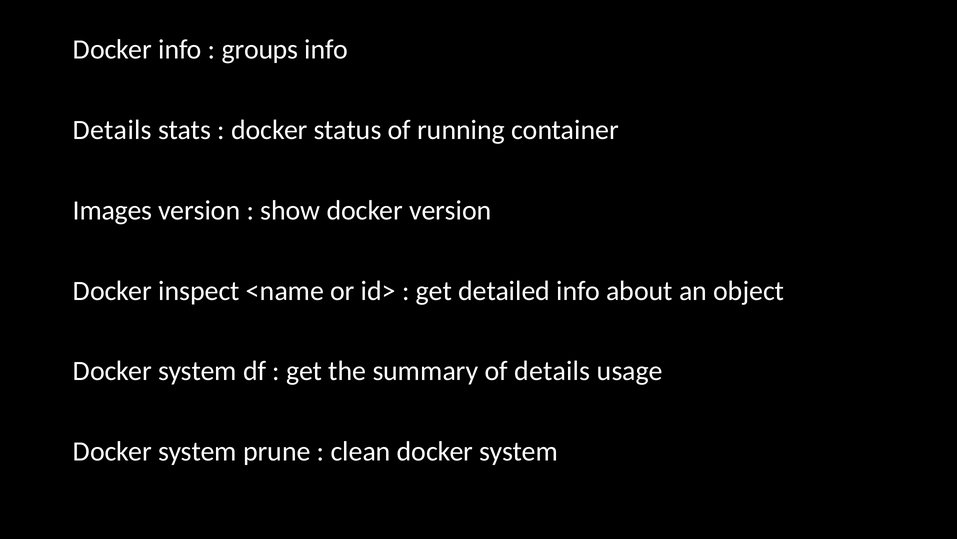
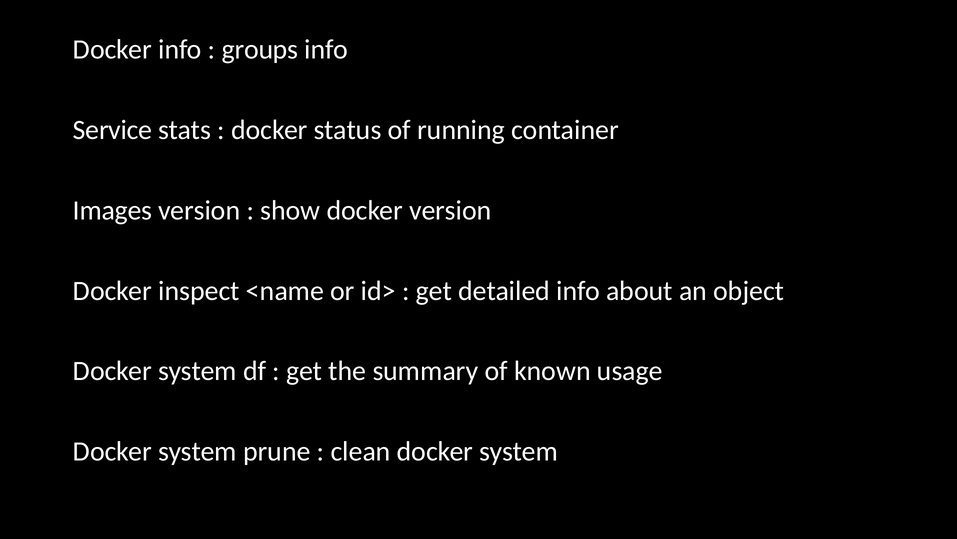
Details at (112, 130): Details -> Service
of details: details -> known
